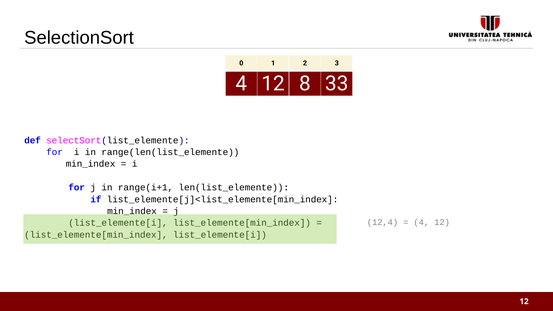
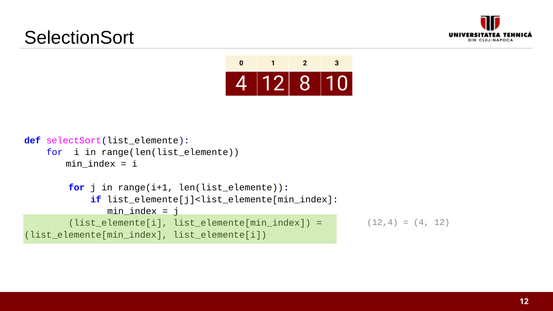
33: 33 -> 10
